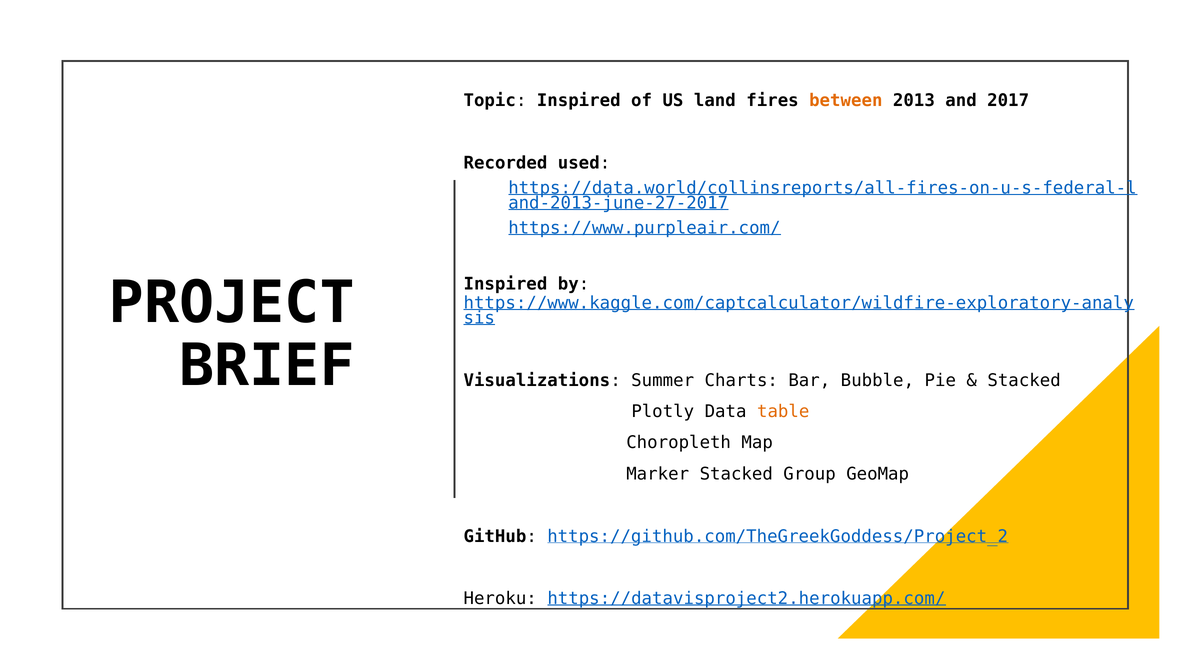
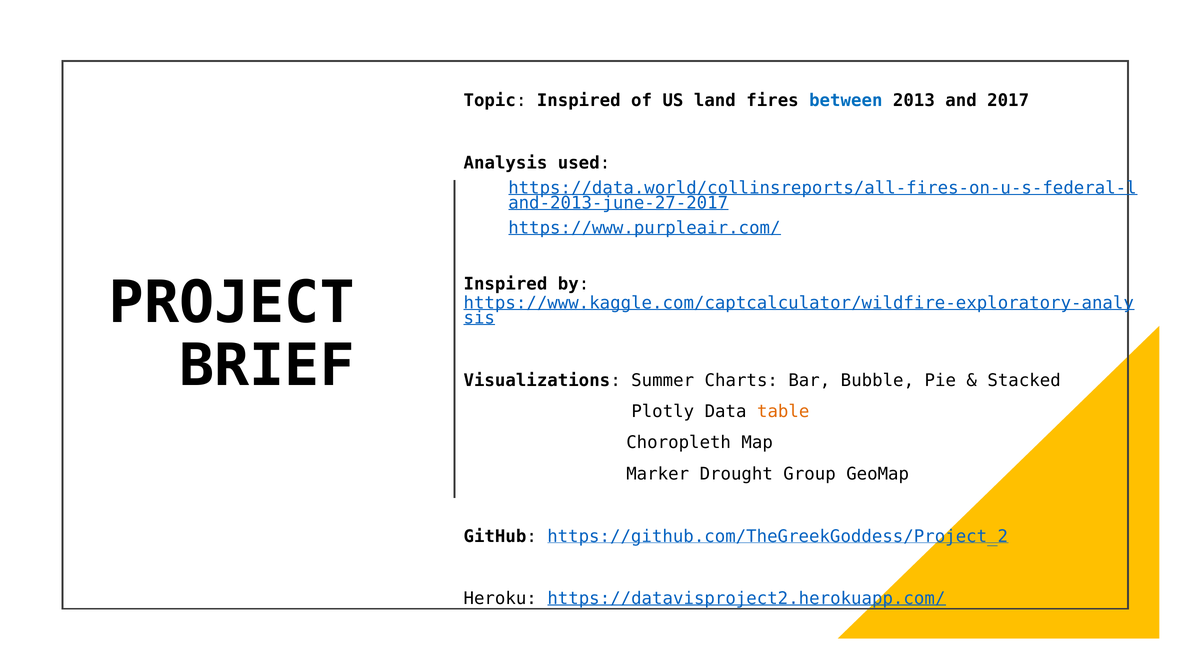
between colour: orange -> blue
Recorded: Recorded -> Analysis
Marker Stacked: Stacked -> Drought
